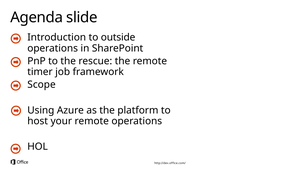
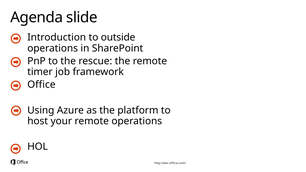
Scope: Scope -> Office
